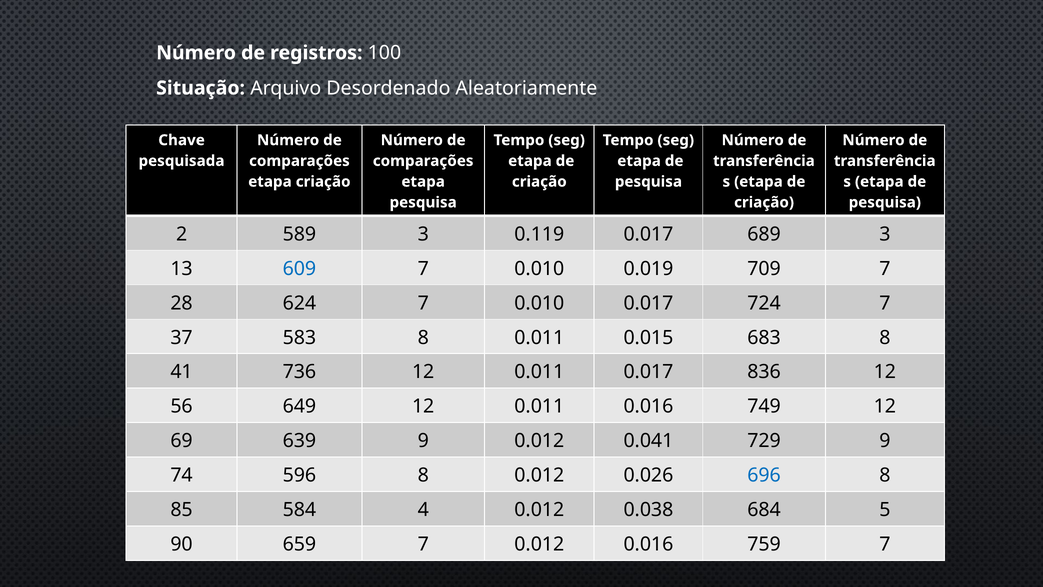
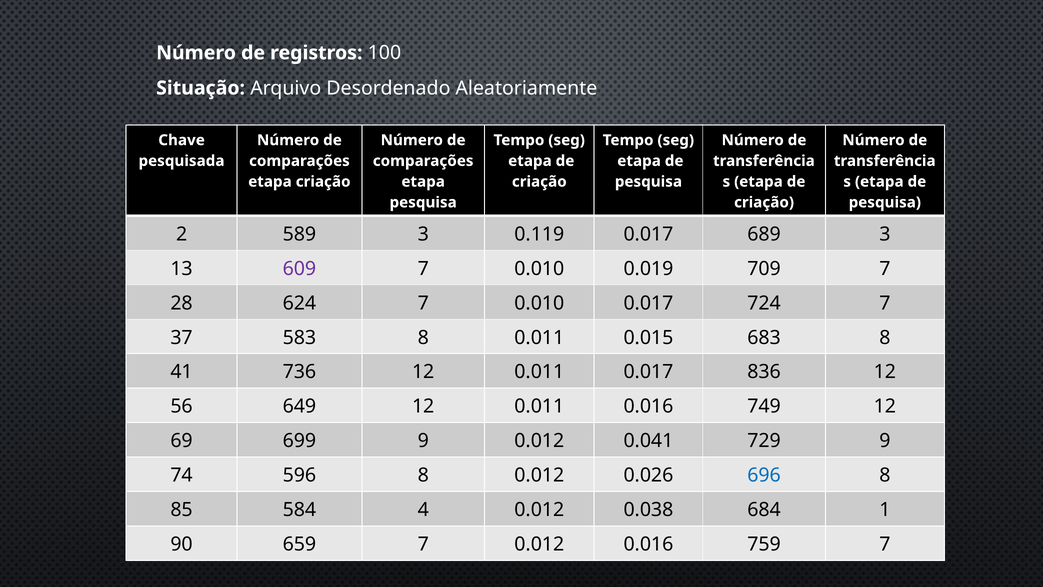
609 colour: blue -> purple
639: 639 -> 699
5: 5 -> 1
